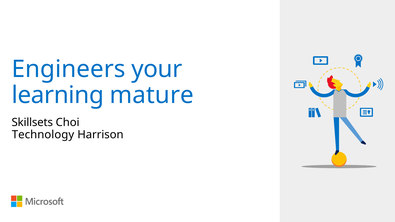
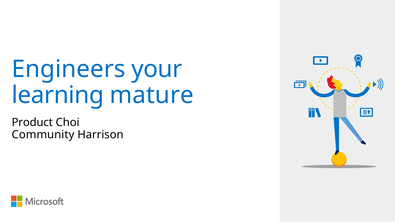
Skillsets: Skillsets -> Product
Technology: Technology -> Community
